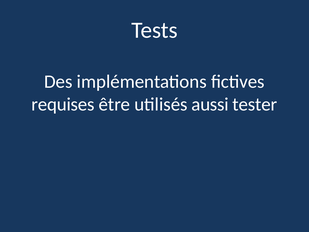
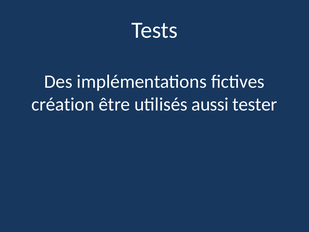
requises: requises -> création
